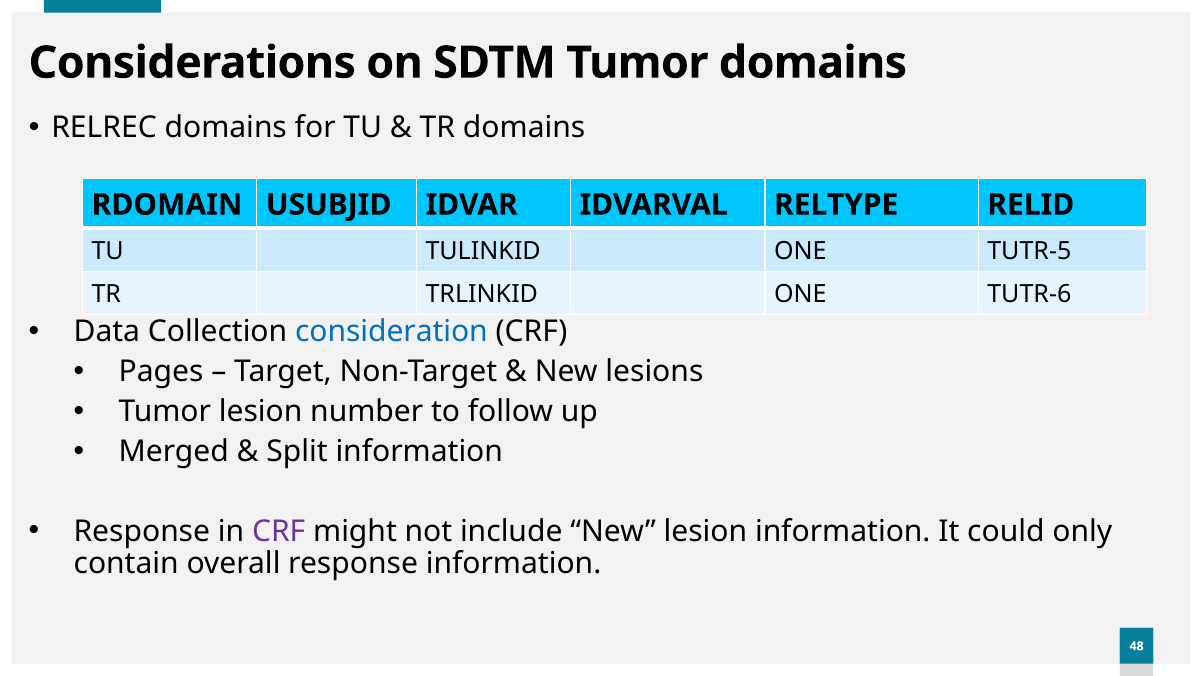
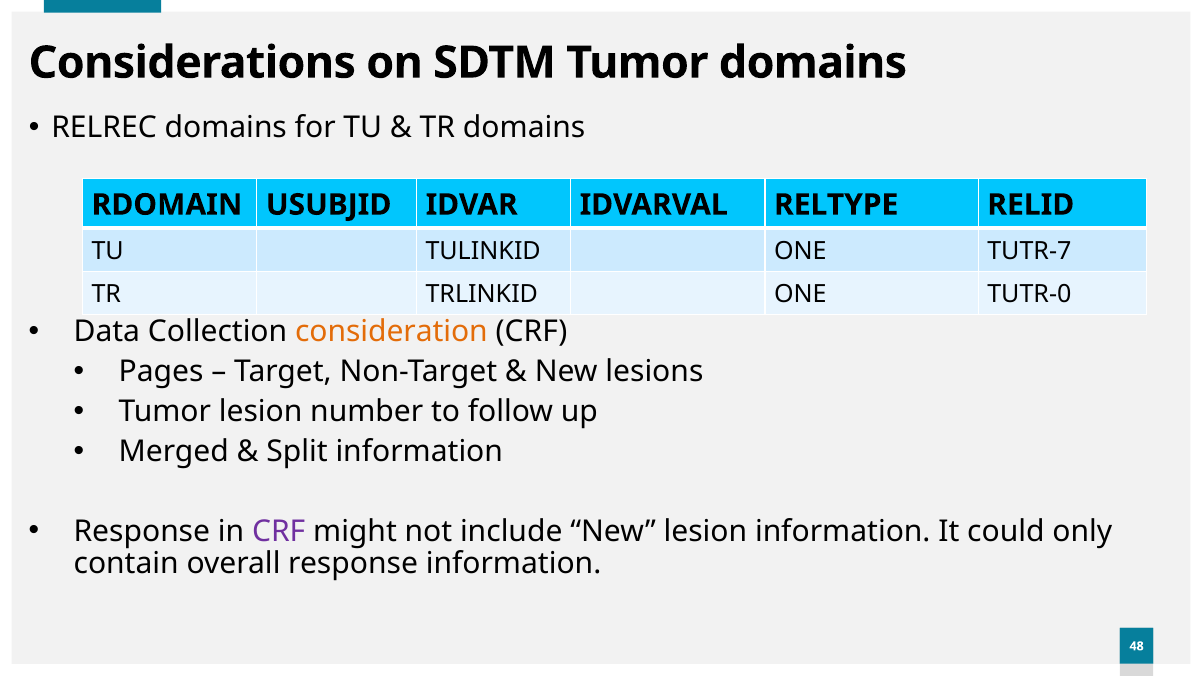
TUTR-5: TUTR-5 -> TUTR-7
TUTR-6: TUTR-6 -> TUTR-0
consideration colour: blue -> orange
